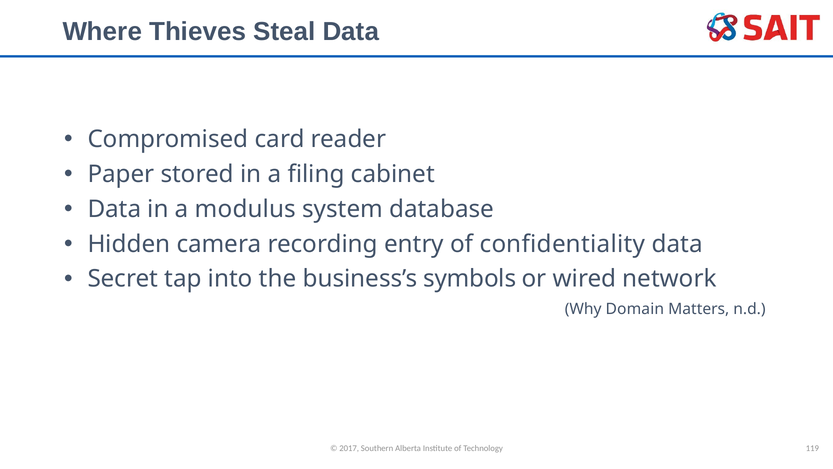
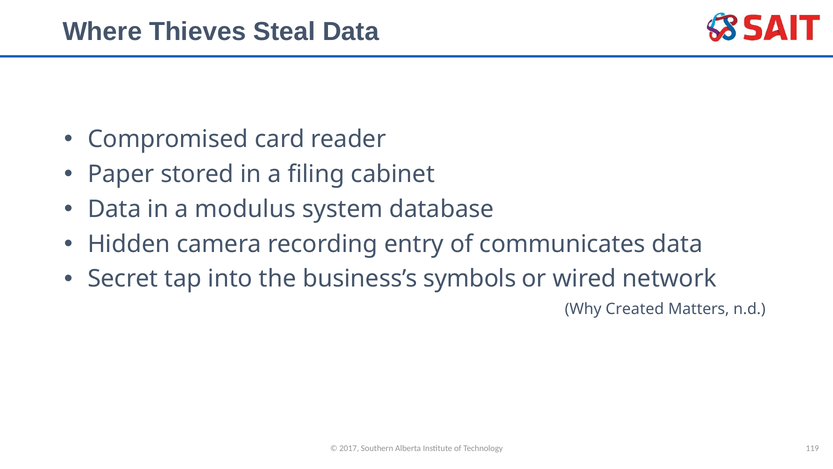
confidentiality: confidentiality -> communicates
Domain: Domain -> Created
